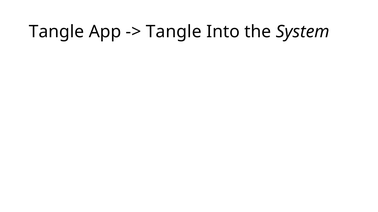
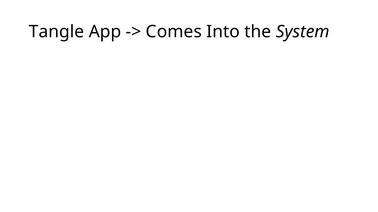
Tangle at (174, 32): Tangle -> Comes
